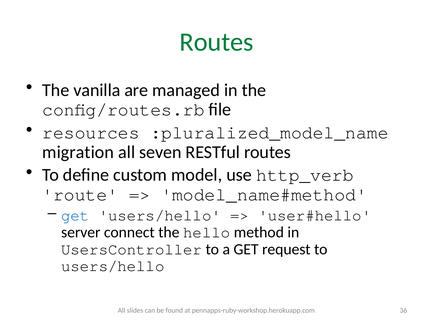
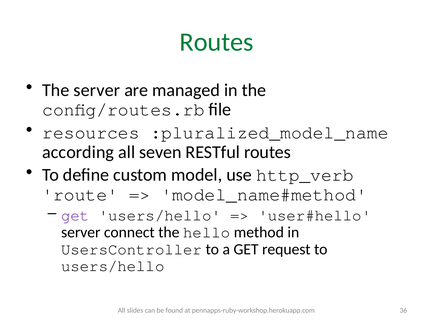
The vanilla: vanilla -> server
migration: migration -> according
get at (75, 215) colour: blue -> purple
